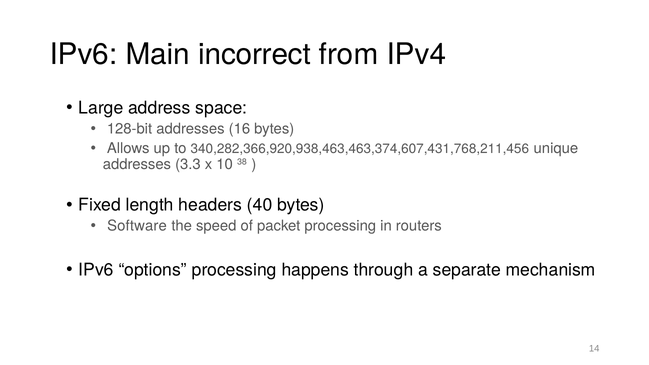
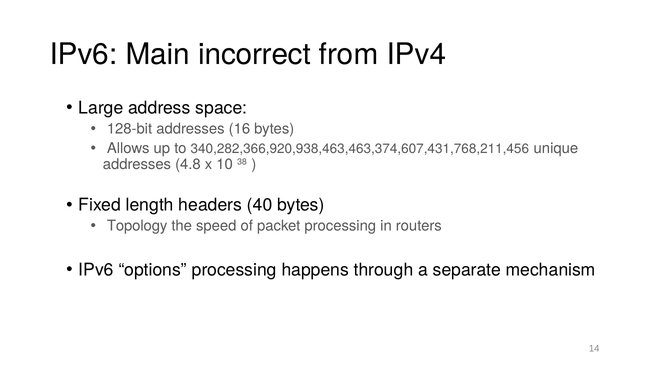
3.3: 3.3 -> 4.8
Software: Software -> Topology
